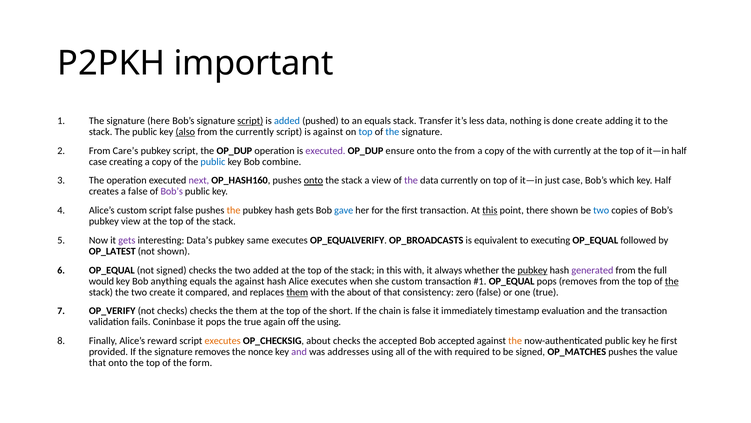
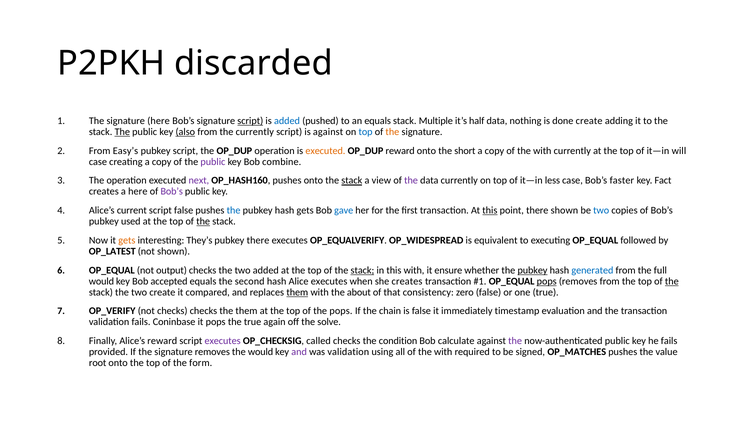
important: important -> discarded
Transfer: Transfer -> Multiple
less: less -> half
The at (122, 132) underline: none -> present
the at (392, 132) colour: blue -> orange
Care’s: Care’s -> Easy’s
executed at (325, 151) colour: purple -> orange
OP_DUP ensure: ensure -> reward
the from: from -> short
it—in half: half -> will
public at (213, 162) colour: blue -> purple
onto at (313, 180) underline: present -> none
stack at (352, 180) underline: none -> present
just: just -> less
which: which -> faster
key Half: Half -> Fact
a false: false -> here
Alice’s custom: custom -> current
the at (234, 210) colour: orange -> blue
pubkey view: view -> used
the at (203, 221) underline: none -> present
gets at (127, 240) colour: purple -> orange
Data’s: Data’s -> They’s
pubkey same: same -> there
OP_BROADCASTS: OP_BROADCASTS -> OP_WIDESPREAD
not signed: signed -> output
stack at (362, 270) underline: none -> present
always: always -> ensure
generated colour: purple -> blue
anything: anything -> accepted
the against: against -> second
she custom: custom -> creates
pops at (547, 281) underline: none -> present
the short: short -> pops
the using: using -> solve
executes at (223, 340) colour: orange -> purple
OP_CHECKSIG about: about -> called
the accepted: accepted -> condition
Bob accepted: accepted -> calculate
the at (515, 340) colour: orange -> purple
he first: first -> fails
the nonce: nonce -> would
was addresses: addresses -> validation
that at (98, 362): that -> root
